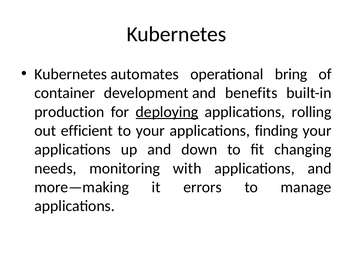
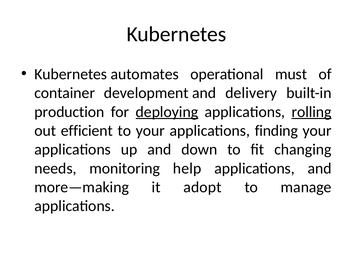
bring: bring -> must
benefits: benefits -> delivery
rolling underline: none -> present
with: with -> help
errors: errors -> adopt
